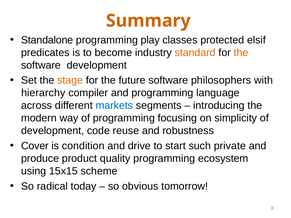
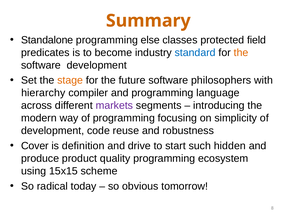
play: play -> else
elsif: elsif -> field
standard colour: orange -> blue
markets colour: blue -> purple
condition: condition -> definition
private: private -> hidden
